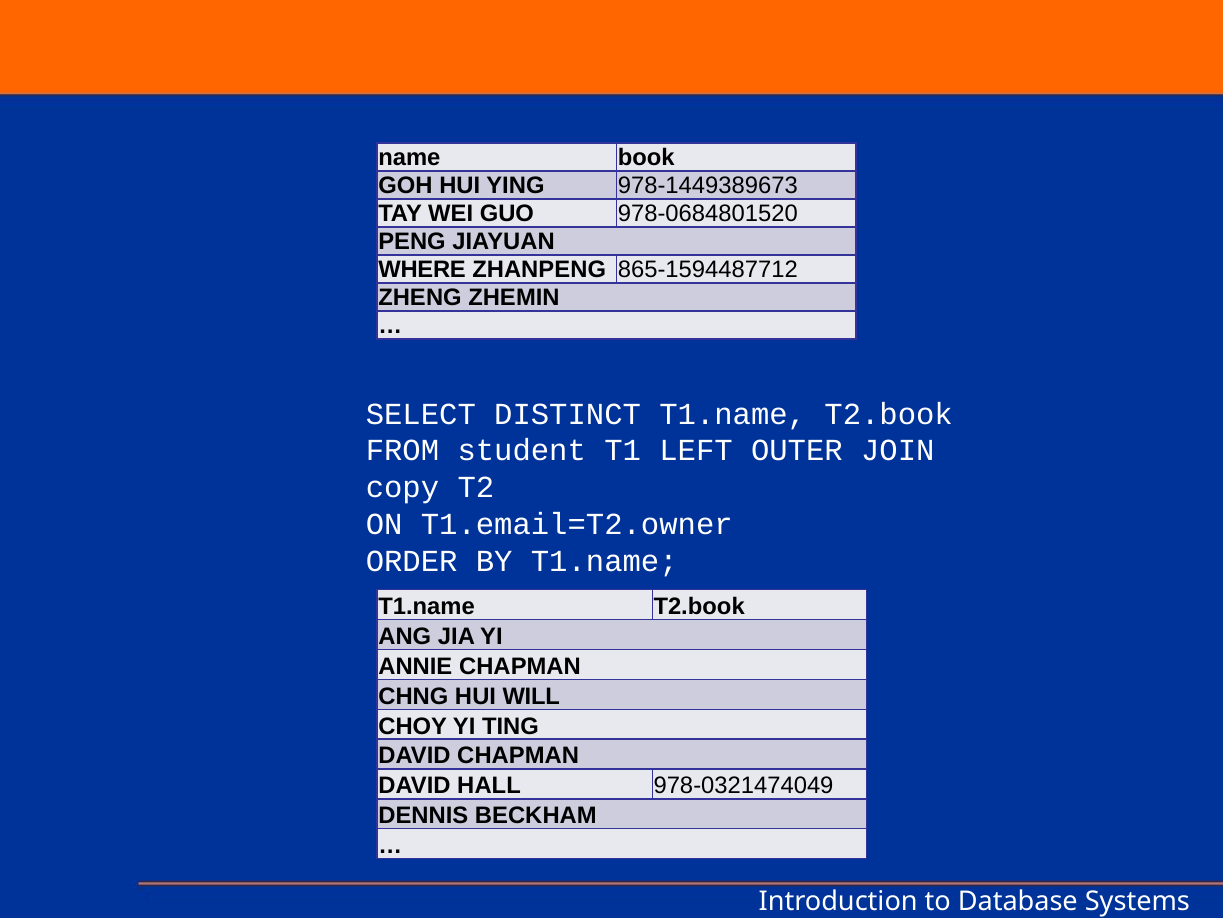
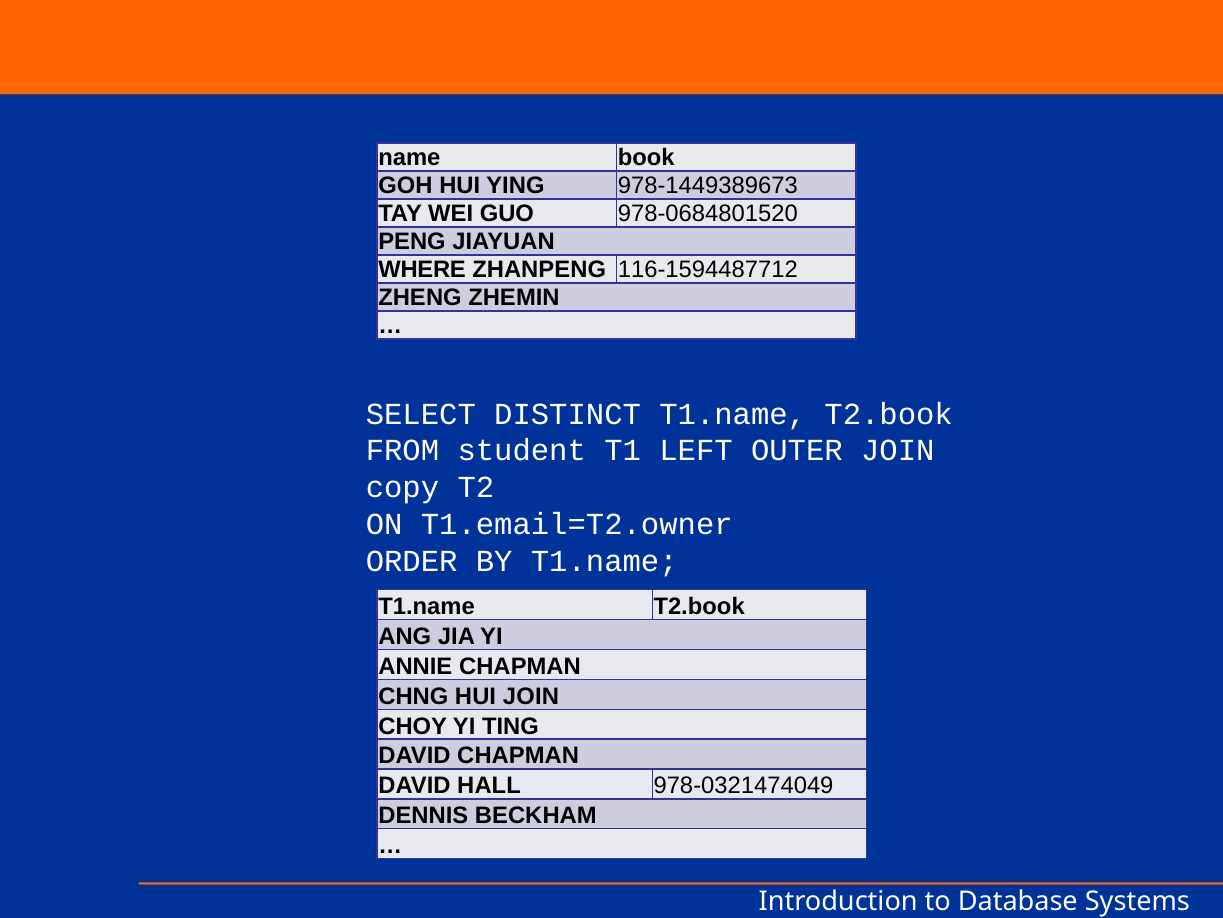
865-1594487712: 865-1594487712 -> 116-1594487712
HUI WILL: WILL -> JOIN
